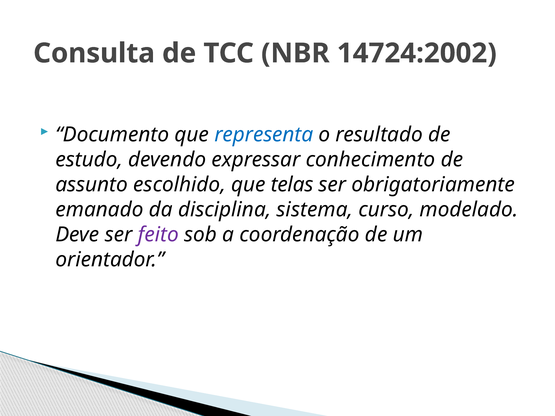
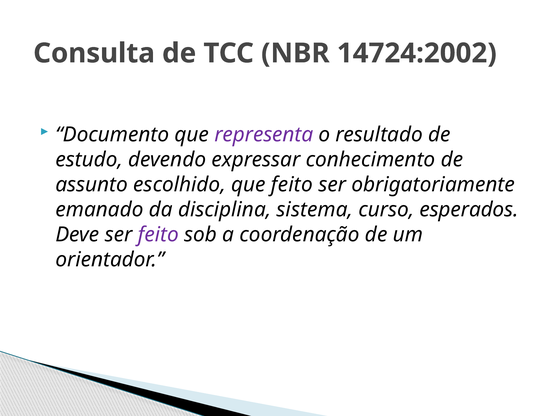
representa colour: blue -> purple
que telas: telas -> feito
modelado: modelado -> esperados
